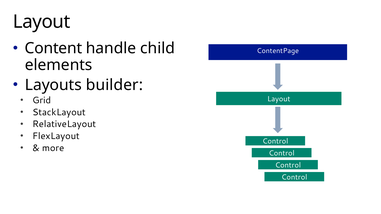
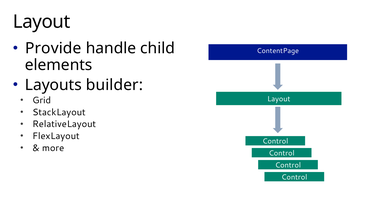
Content at (53, 48): Content -> Provide
